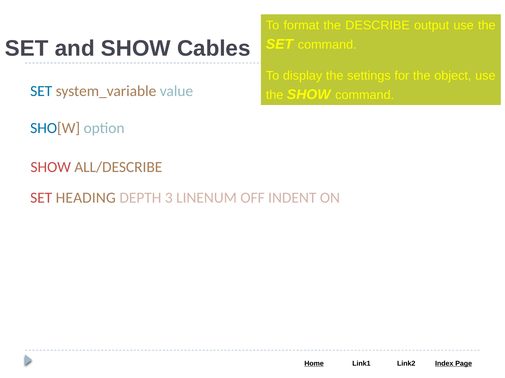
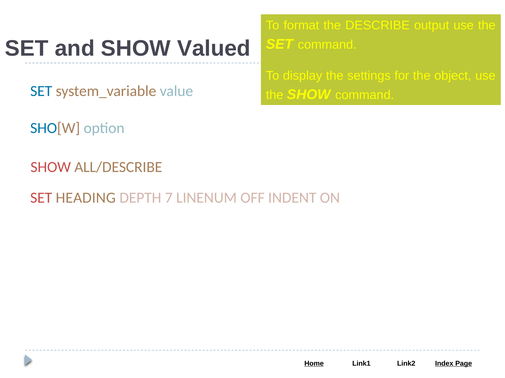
Cables: Cables -> Valued
3: 3 -> 7
